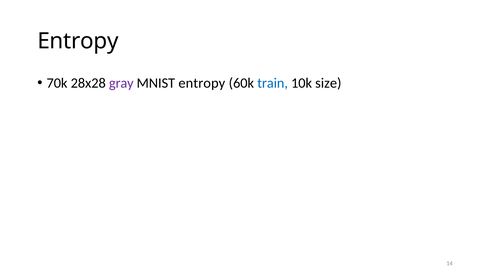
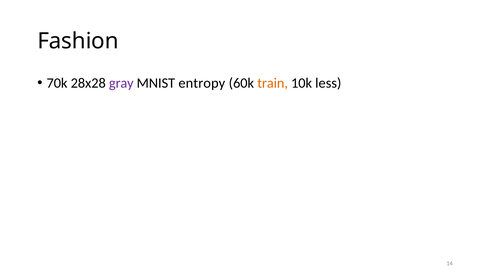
Entropy at (78, 41): Entropy -> Fashion
train colour: blue -> orange
size: size -> less
